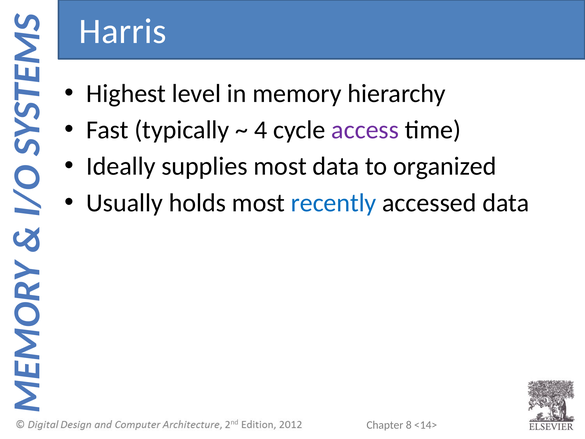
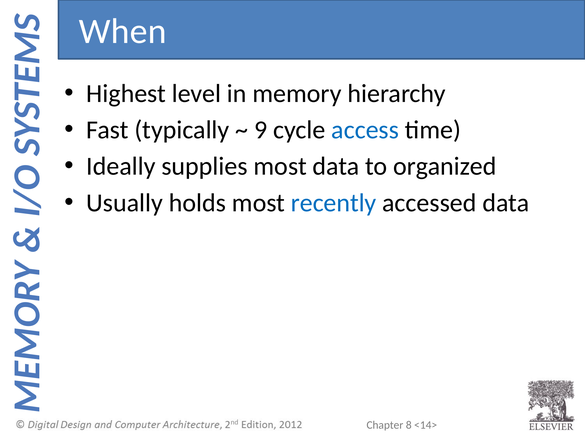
Harris: Harris -> When
4: 4 -> 9
access colour: purple -> blue
